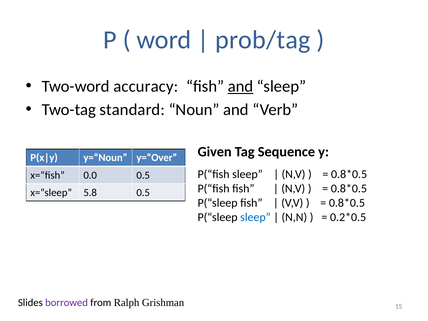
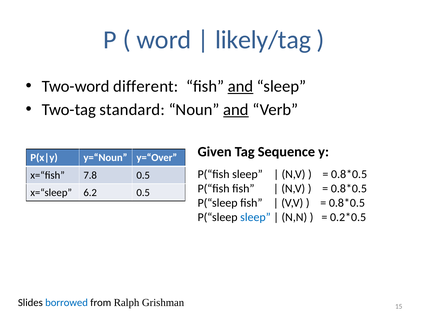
prob/tag: prob/tag -> likely/tag
accuracy: accuracy -> different
and at (236, 110) underline: none -> present
0.0: 0.0 -> 7.8
5.8: 5.8 -> 6.2
borrowed colour: purple -> blue
